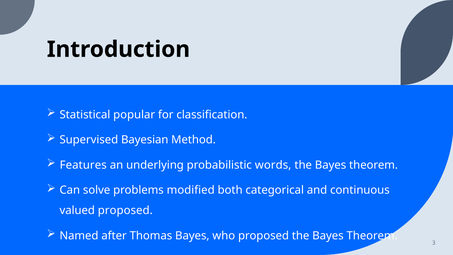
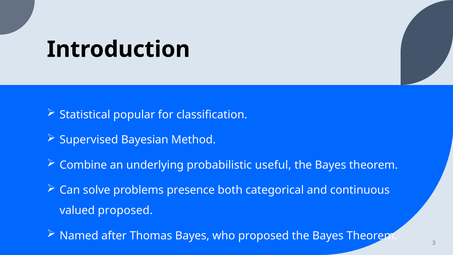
Features: Features -> Combine
words: words -> useful
modified: modified -> presence
